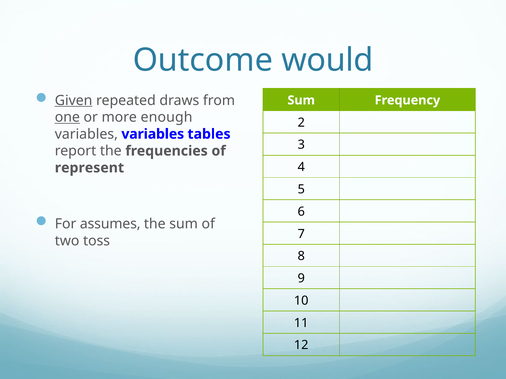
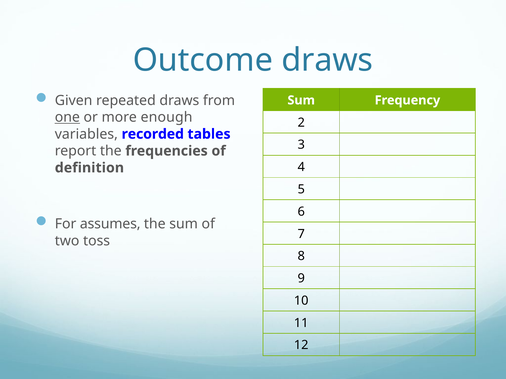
Outcome would: would -> draws
Given underline: present -> none
variables variables: variables -> recorded
represent: represent -> definition
